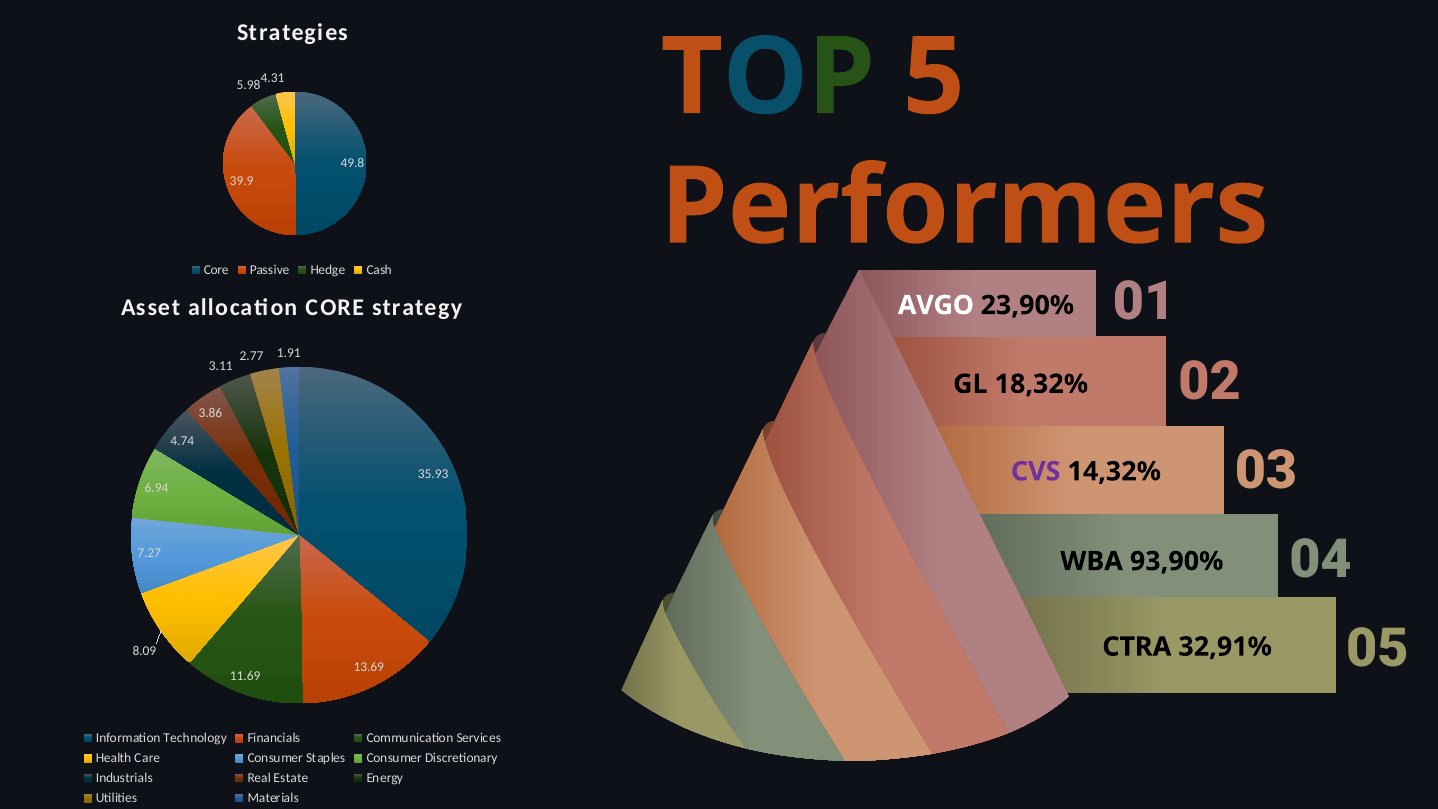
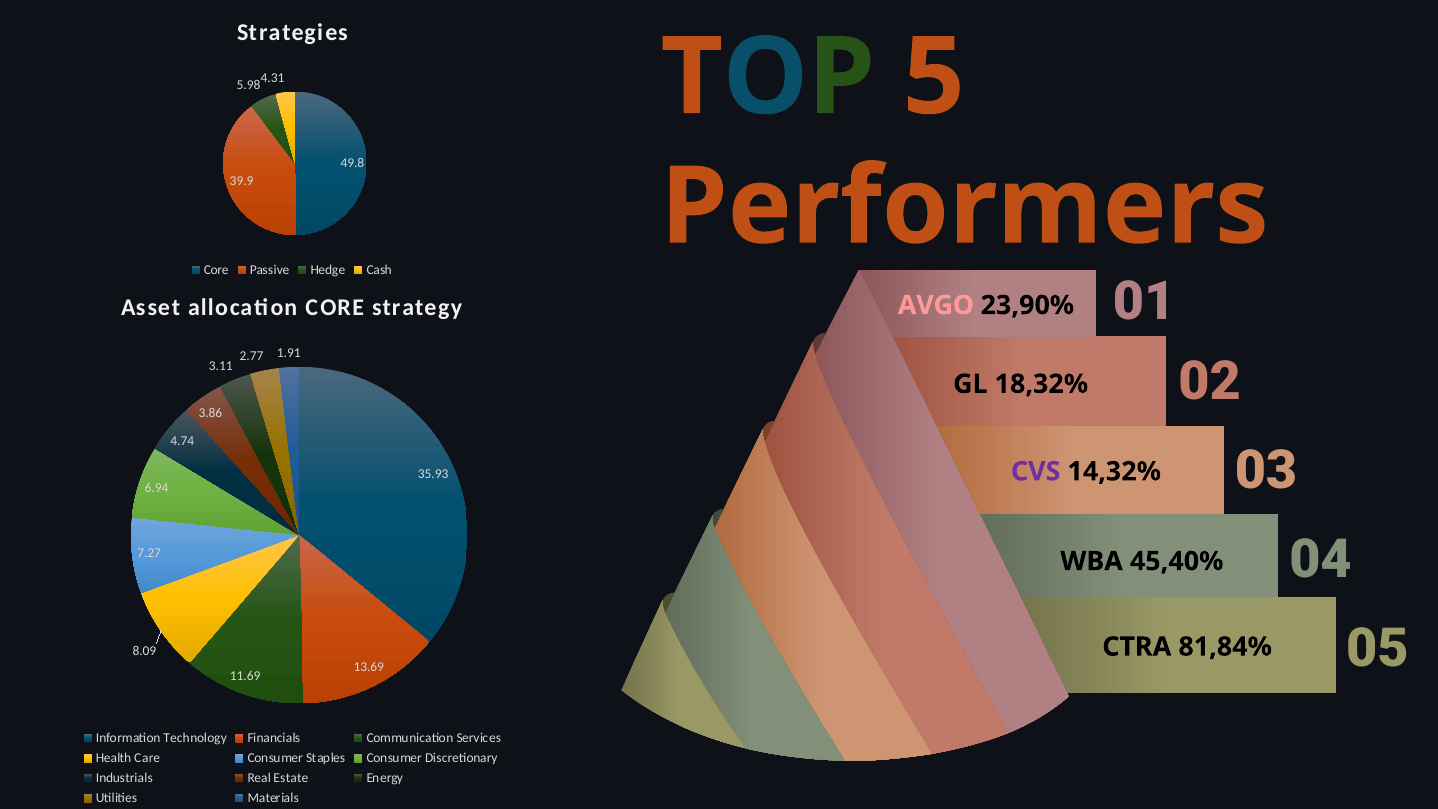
AVGO colour: white -> pink
93,90%: 93,90% -> 45,40%
32,91%: 32,91% -> 81,84%
